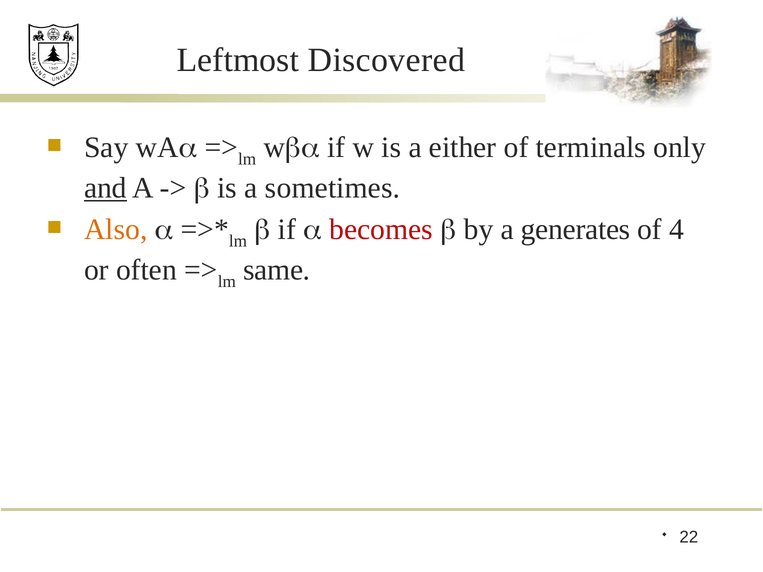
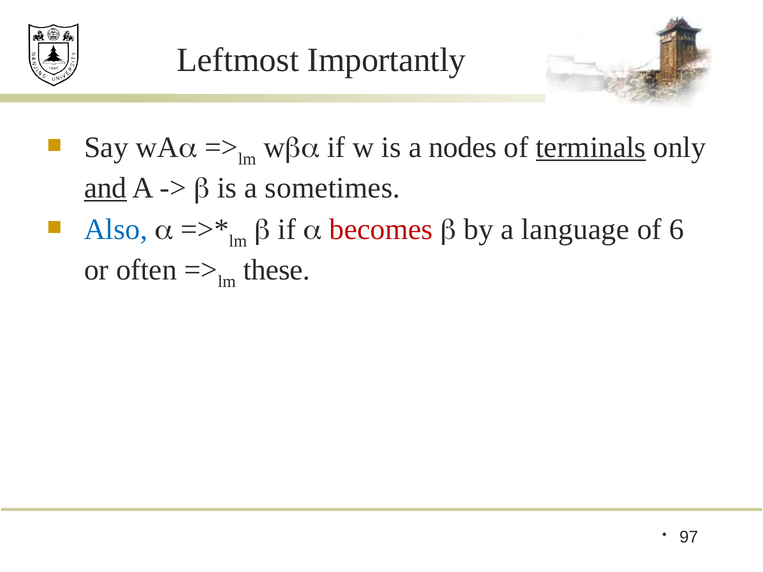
Discovered: Discovered -> Importantly
either: either -> nodes
terminals underline: none -> present
Also colour: orange -> blue
generates: generates -> language
4: 4 -> 6
same: same -> these
22: 22 -> 97
